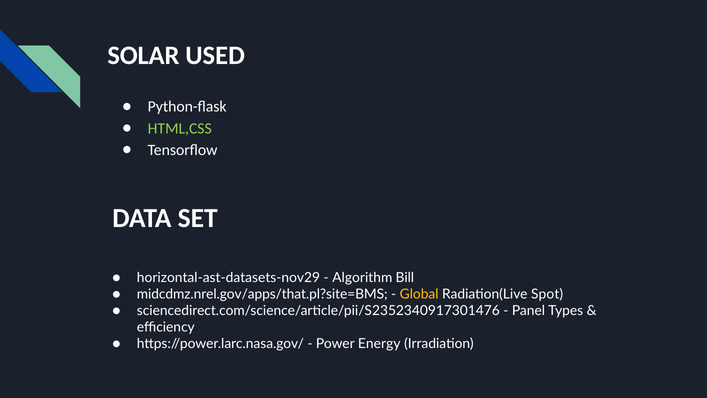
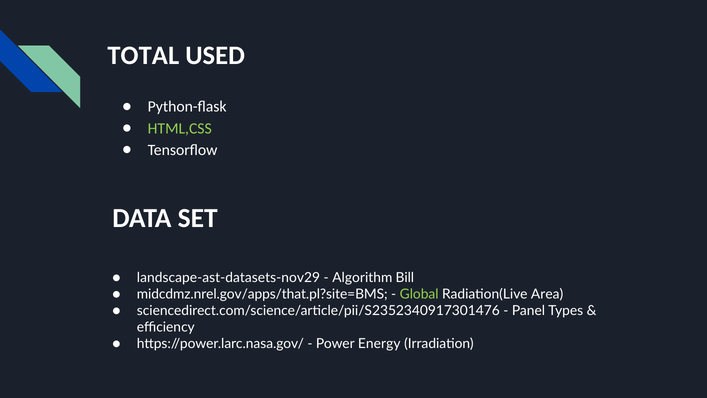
SOLAR: SOLAR -> TOTAL
horizontal-ast-datasets-nov29: horizontal-ast-datasets-nov29 -> landscape-ast-datasets-nov29
Global colour: yellow -> light green
Spot: Spot -> Area
